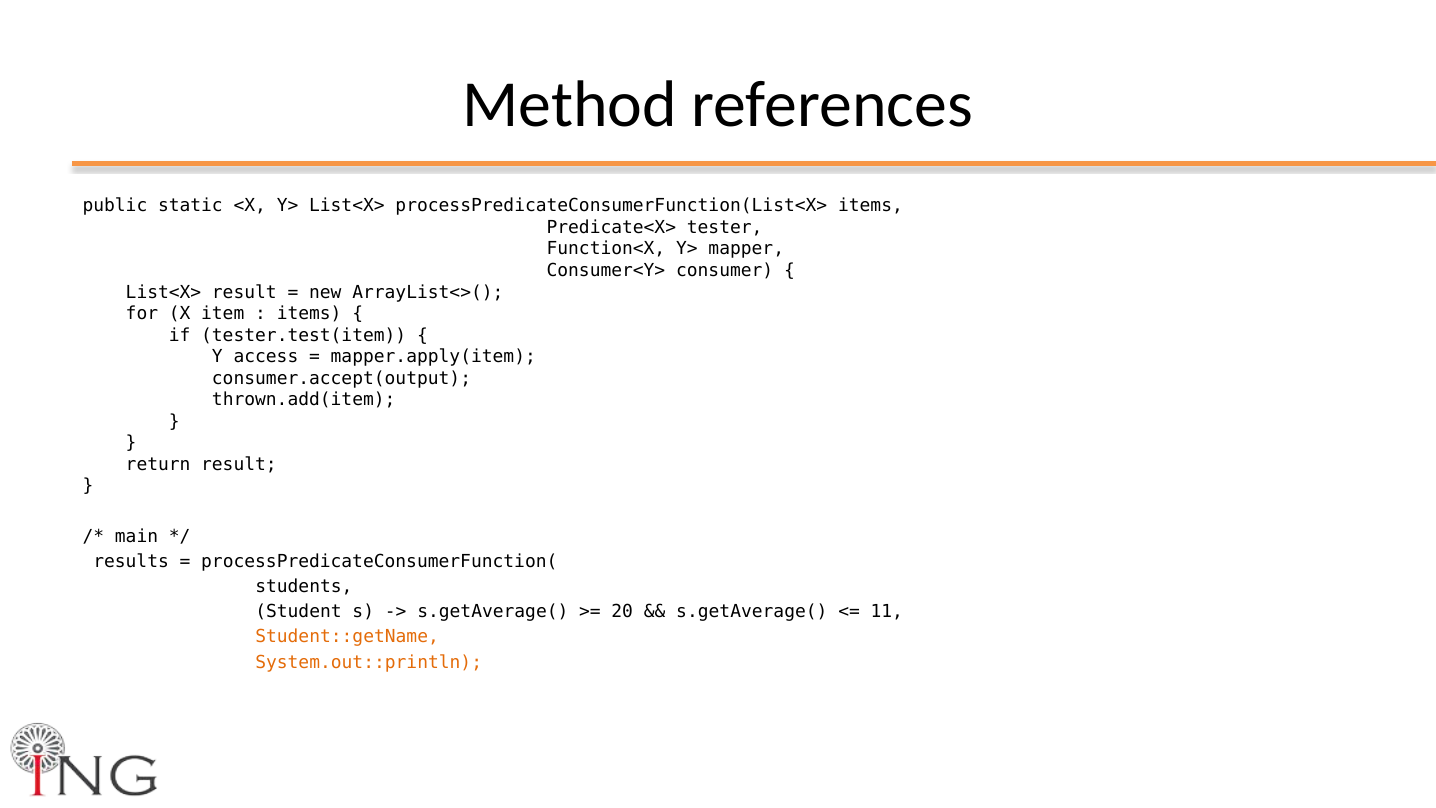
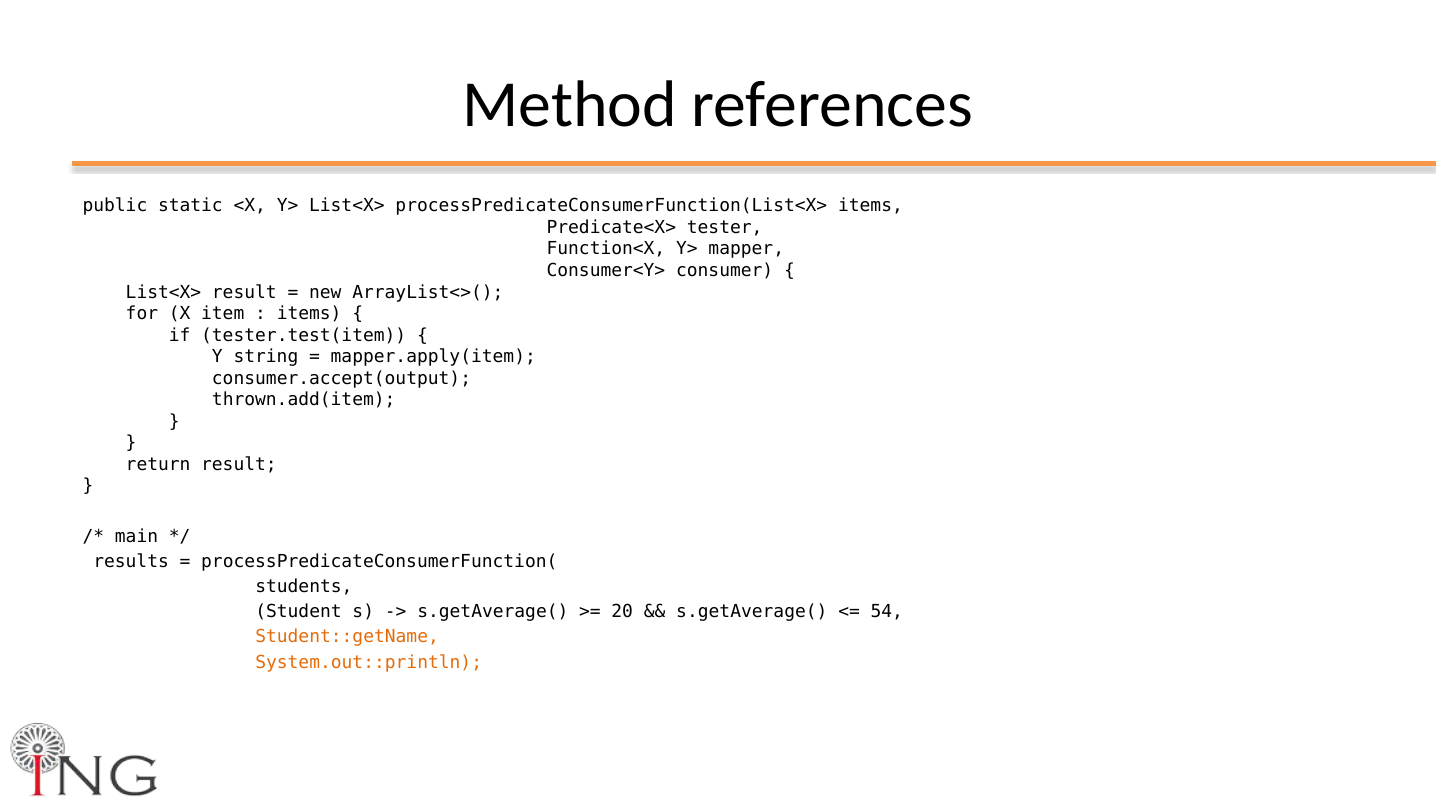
access: access -> string
11: 11 -> 54
